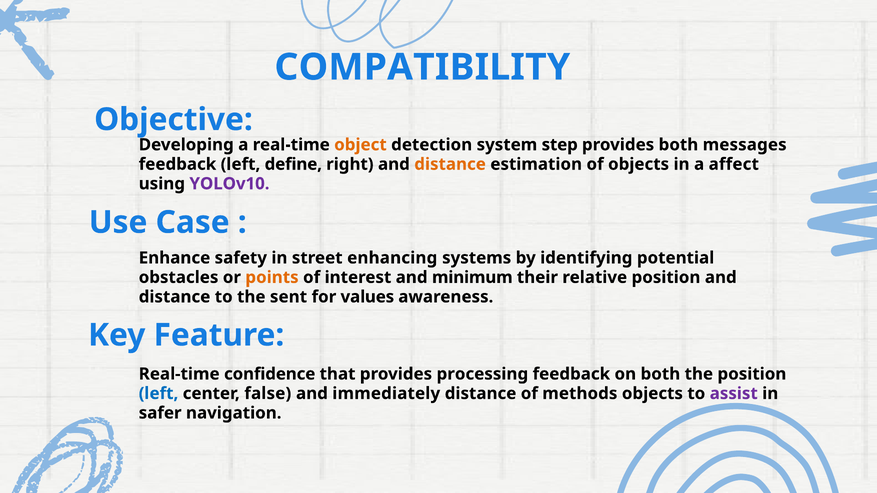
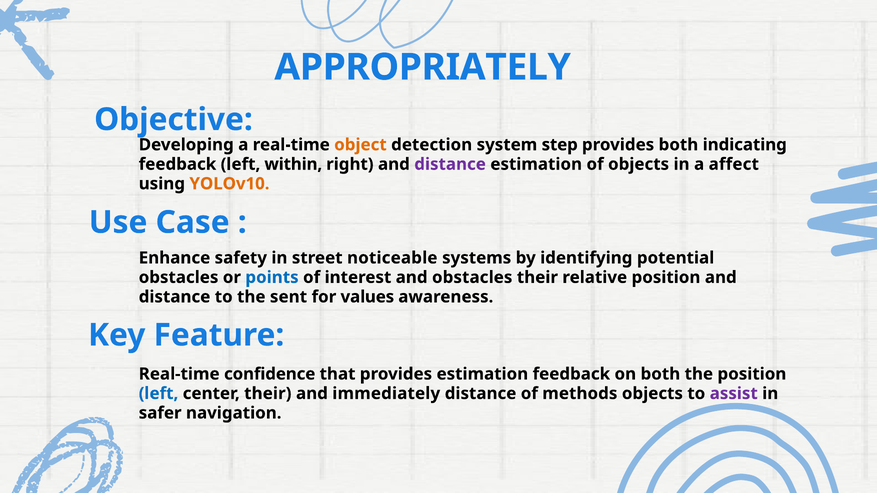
COMPATIBILITY: COMPATIBILITY -> APPROPRIATELY
messages: messages -> indicating
define: define -> within
distance at (450, 164) colour: orange -> purple
YOLOv10 colour: purple -> orange
enhancing: enhancing -> noticeable
points colour: orange -> blue
and minimum: minimum -> obstacles
provides processing: processing -> estimation
center false: false -> their
